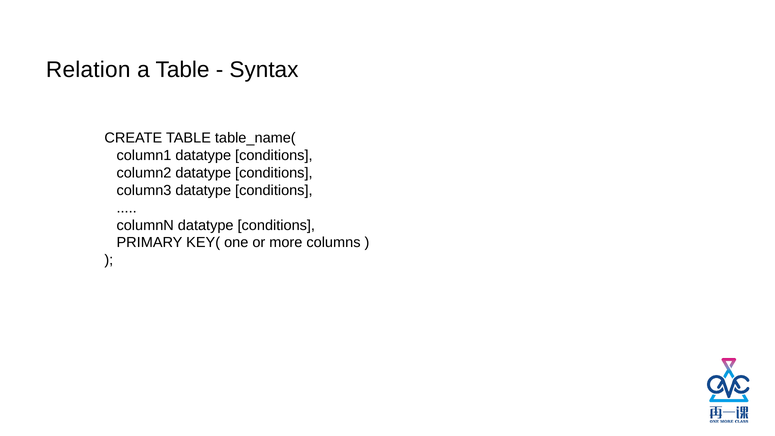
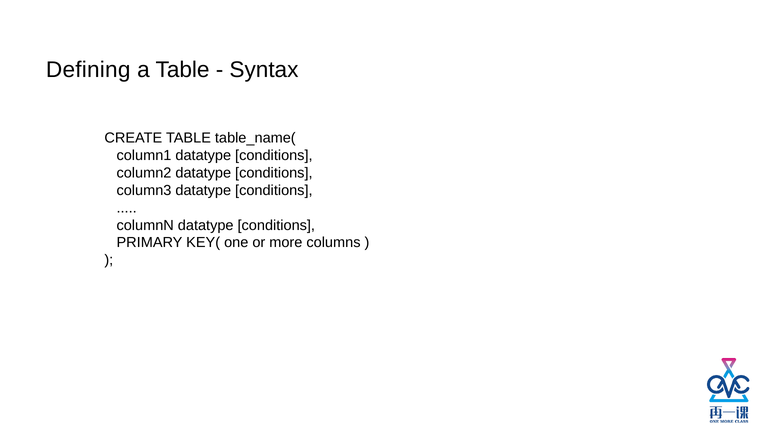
Relation: Relation -> Defining
